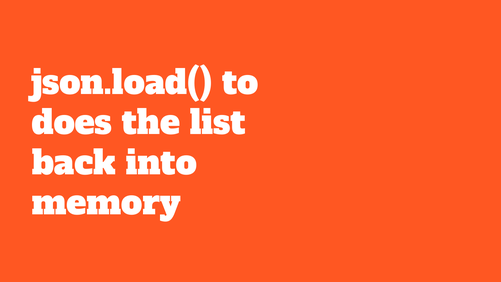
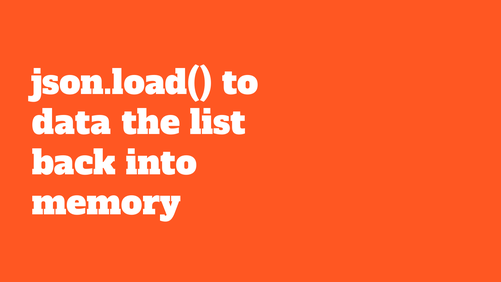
does: does -> data
